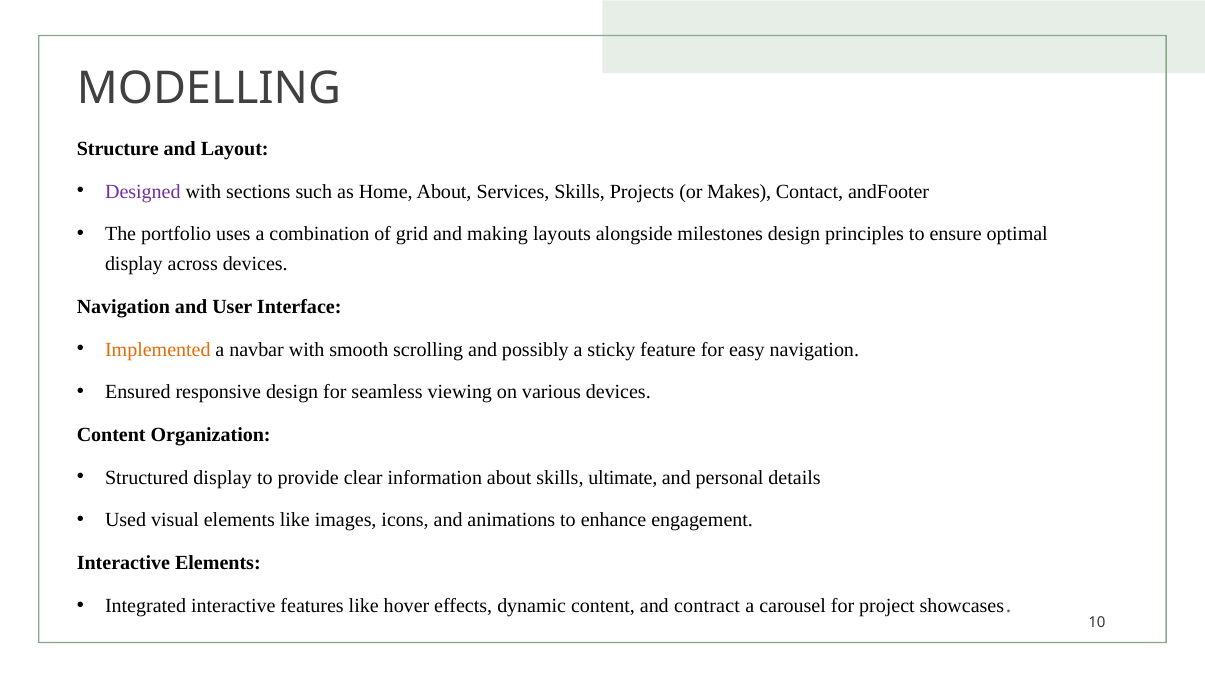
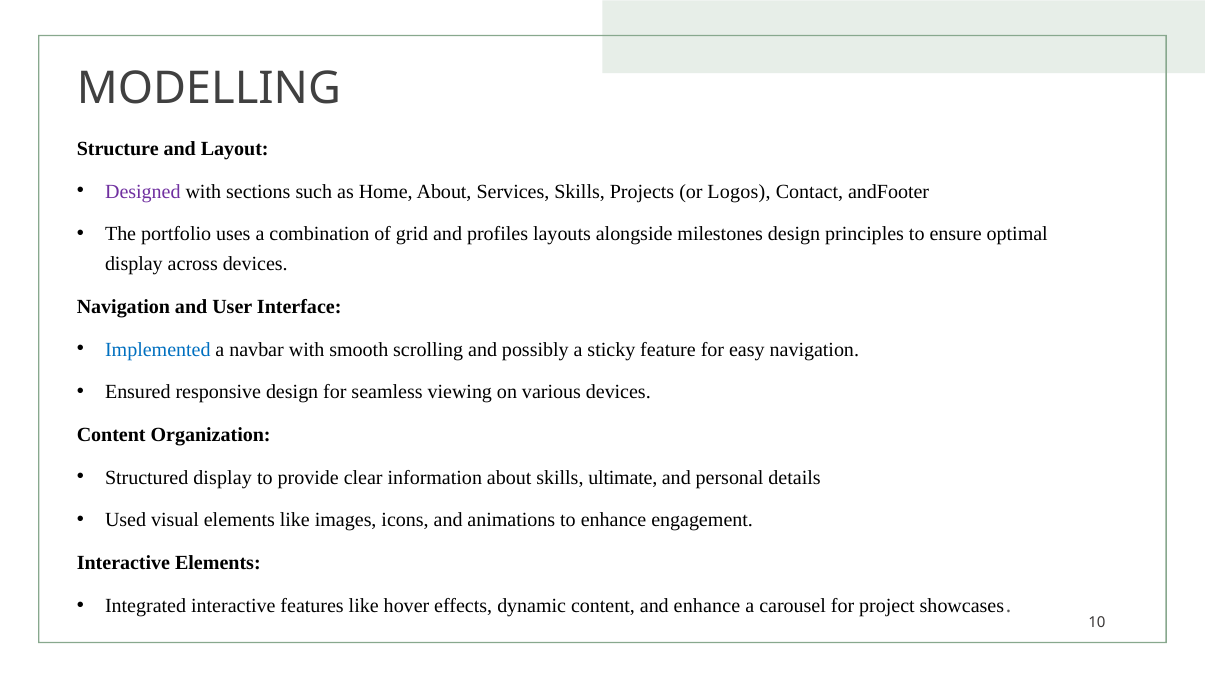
Makes: Makes -> Logos
making: making -> profiles
Implemented colour: orange -> blue
and contract: contract -> enhance
